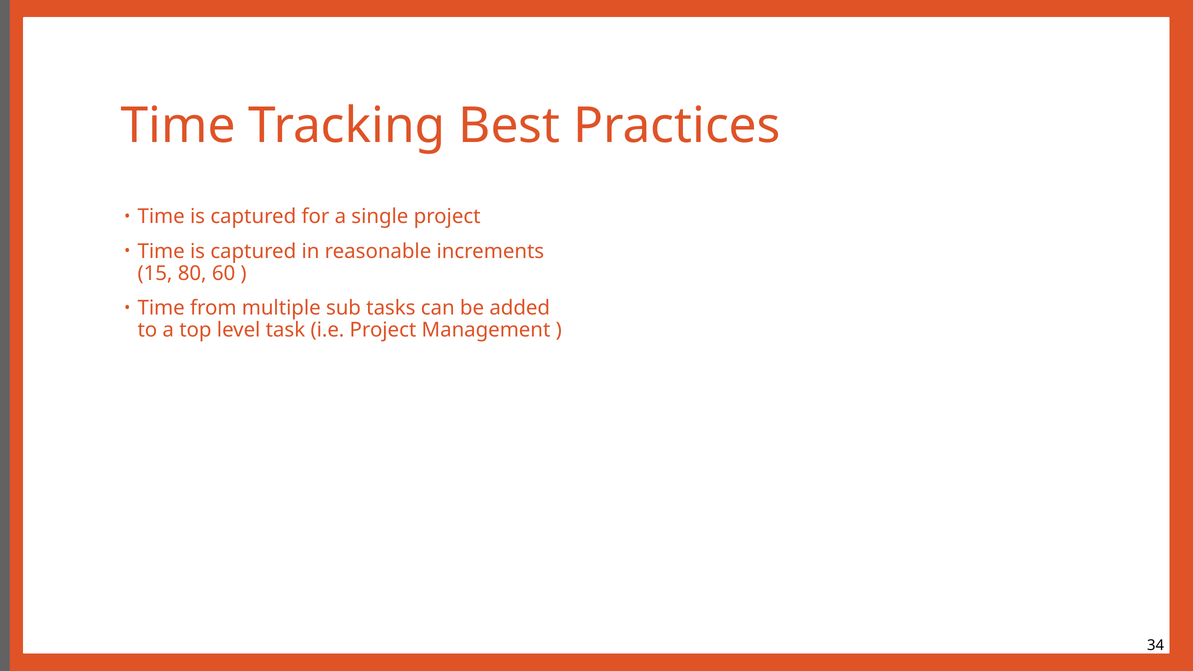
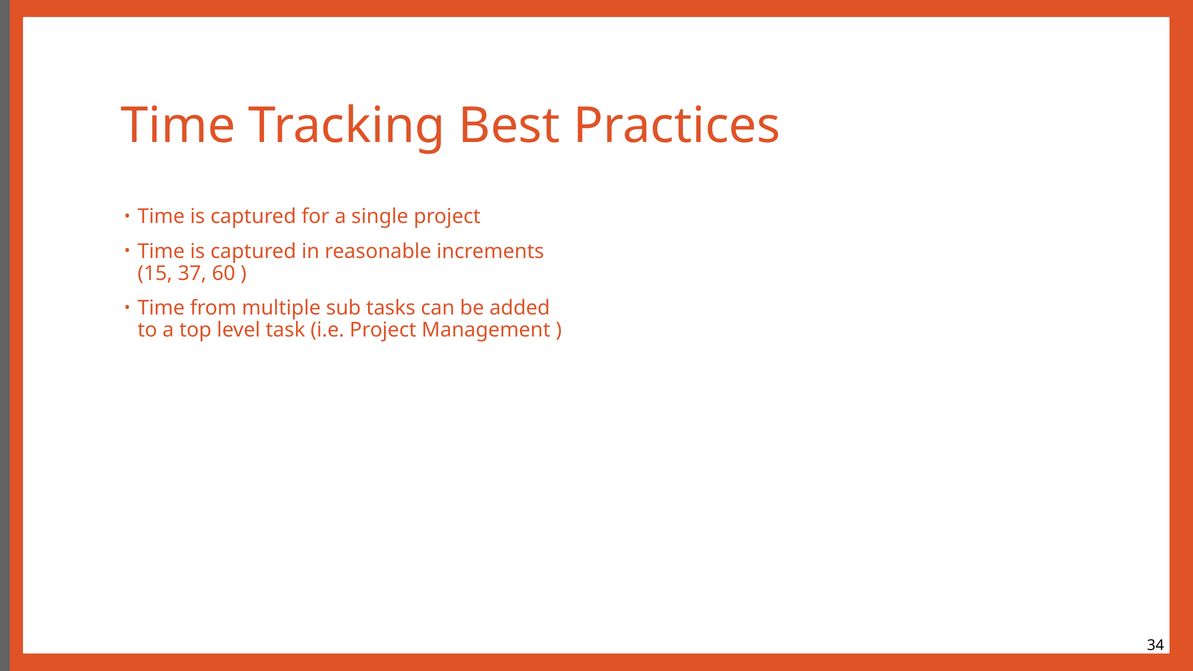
80: 80 -> 37
